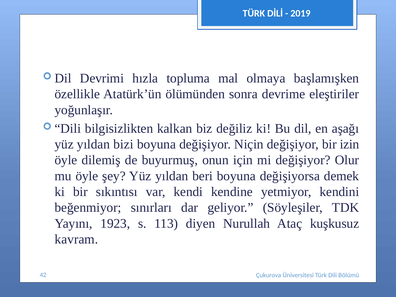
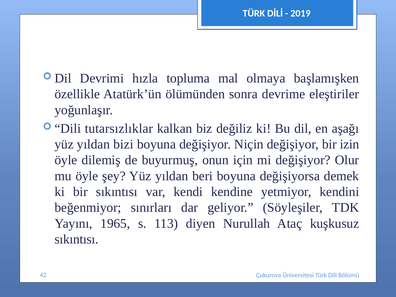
bilgisizlikten: bilgisizlikten -> tutarsızlıklar
1923: 1923 -> 1965
kavram at (76, 239): kavram -> sıkıntısı
